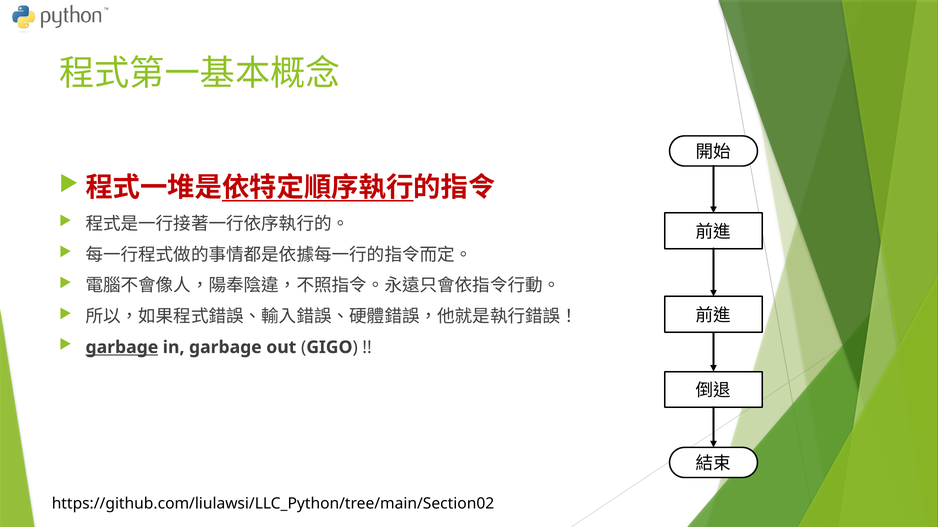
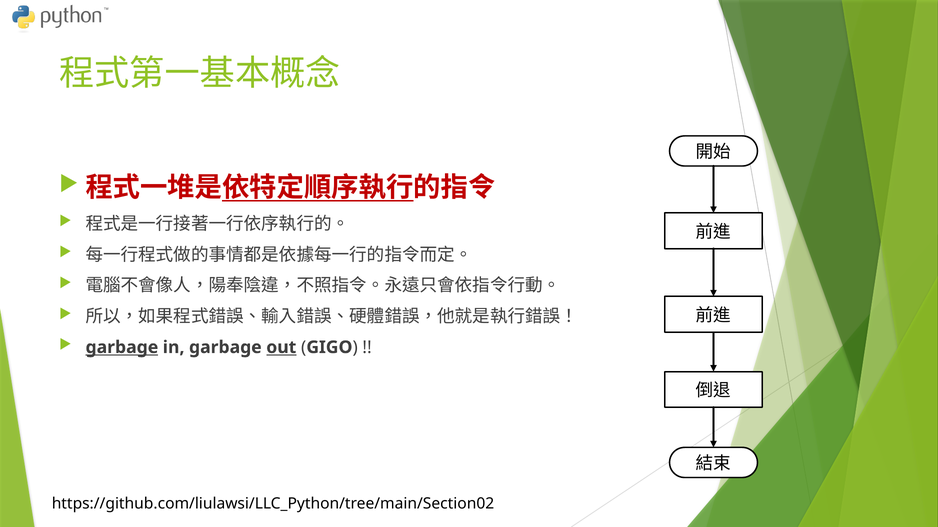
out underline: none -> present
